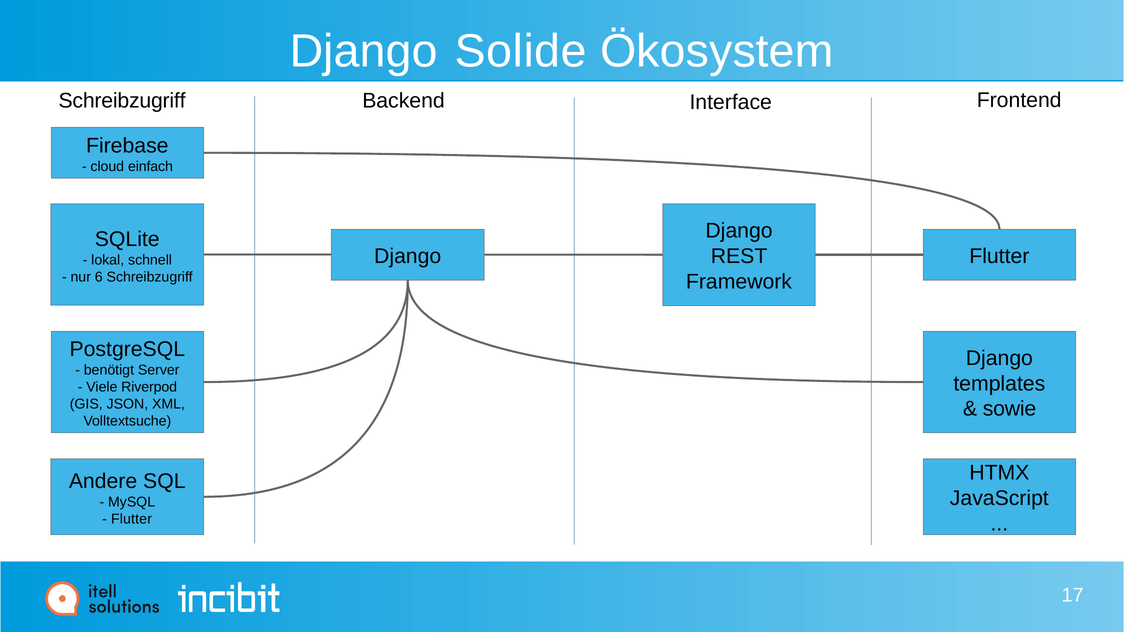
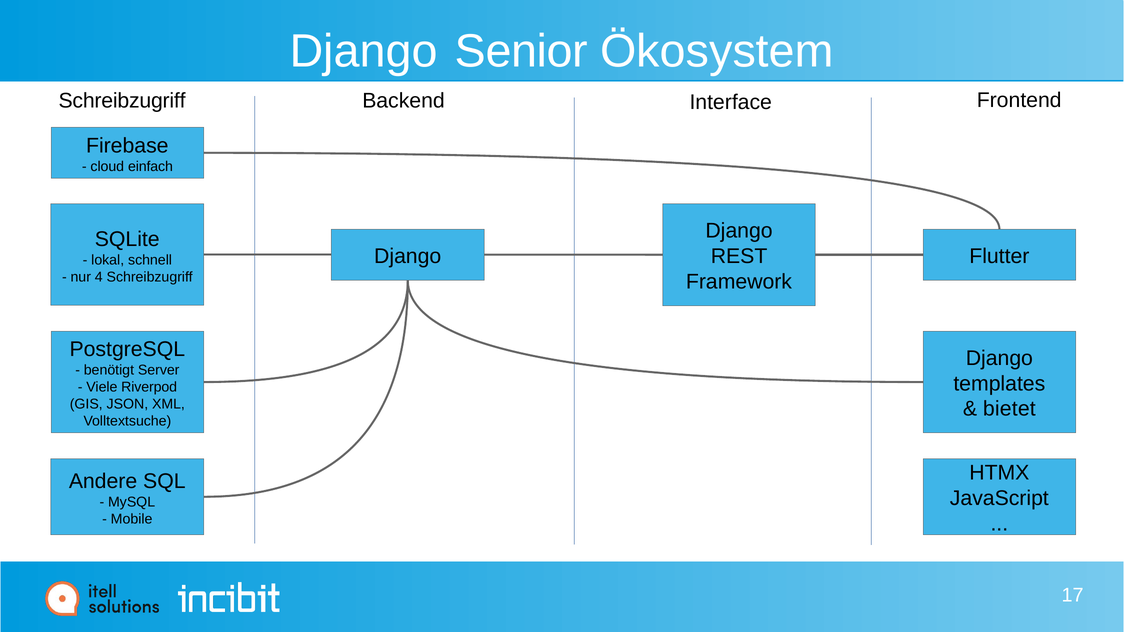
Solide: Solide -> Senior
6: 6 -> 4
sowie: sowie -> bietet
Flutter at (131, 519): Flutter -> Mobile
